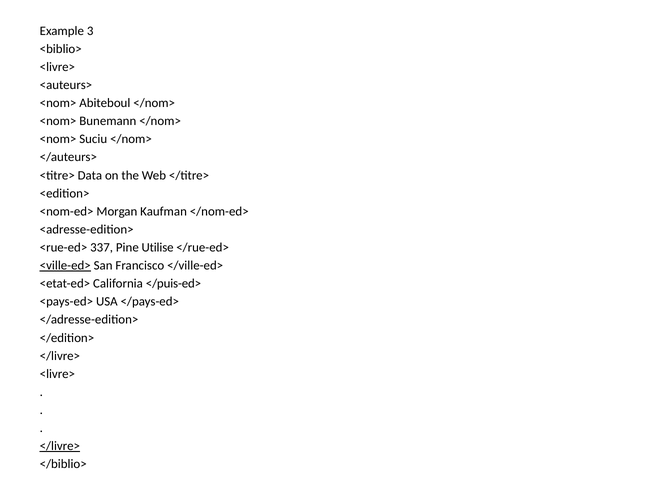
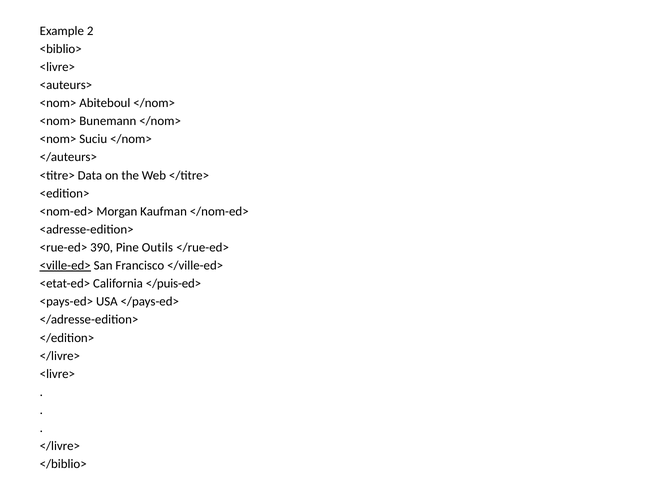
3: 3 -> 2
337: 337 -> 390
Utilise: Utilise -> Outils
</livre> at (60, 446) underline: present -> none
